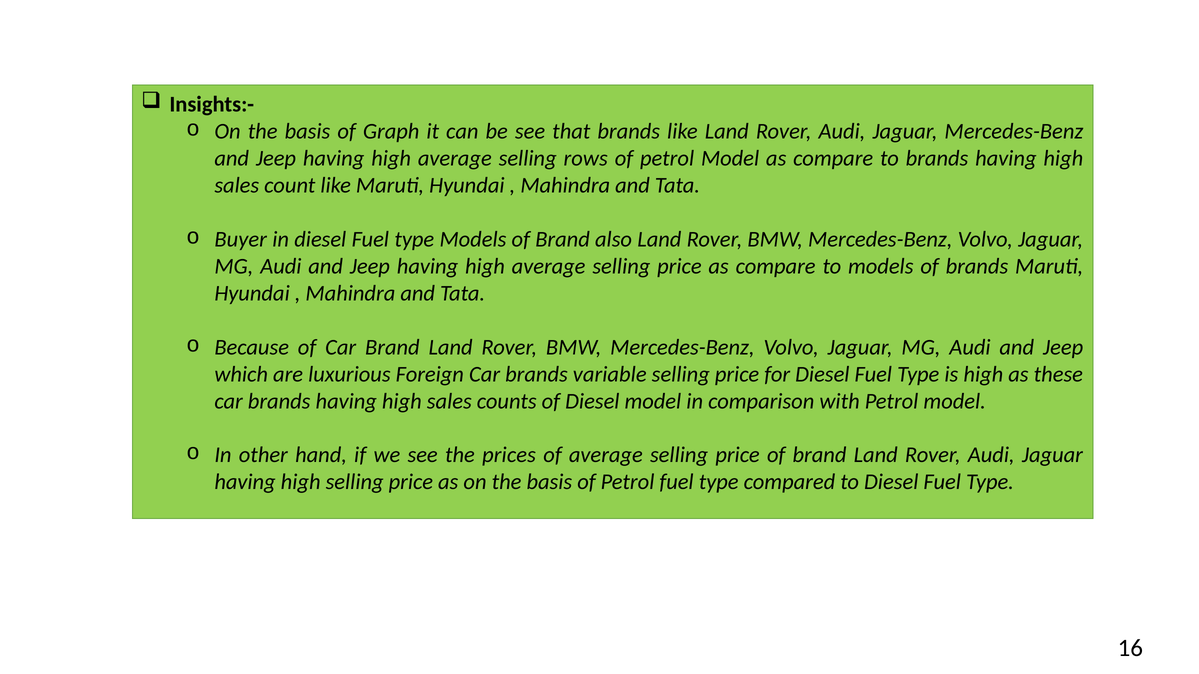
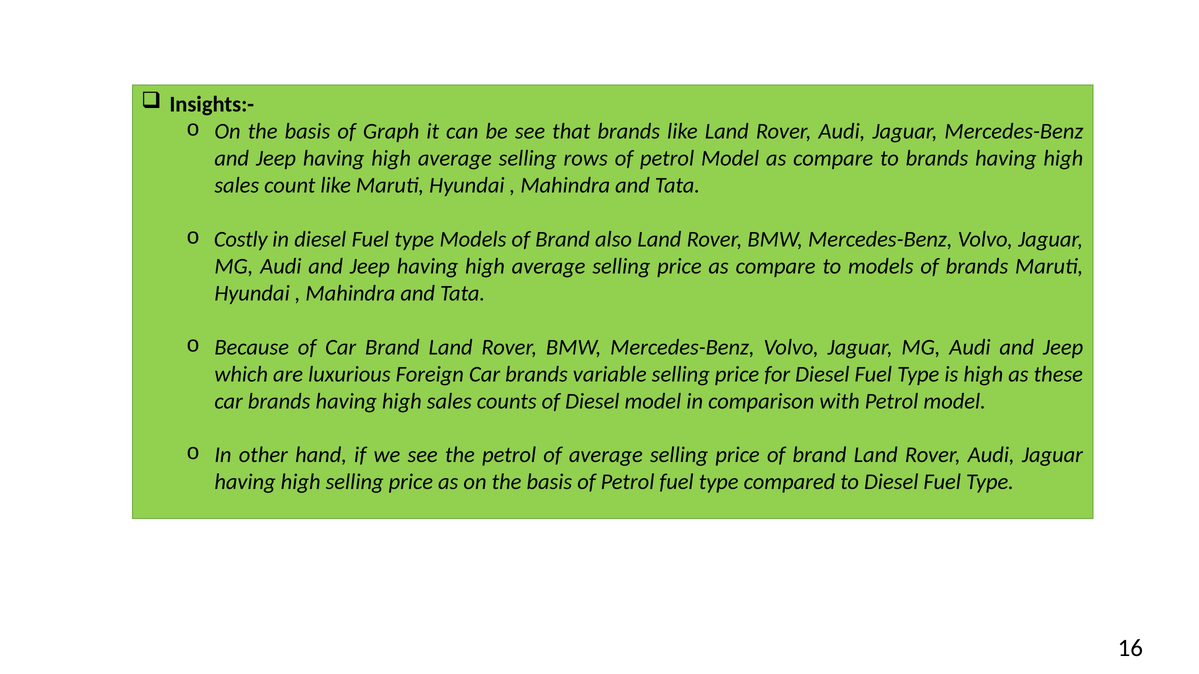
Buyer: Buyer -> Costly
the prices: prices -> petrol
